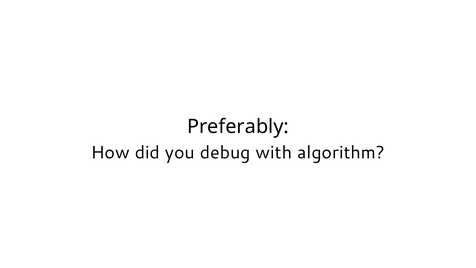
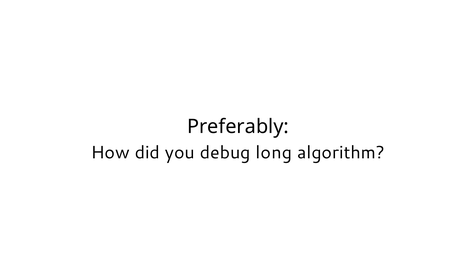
with: with -> long
